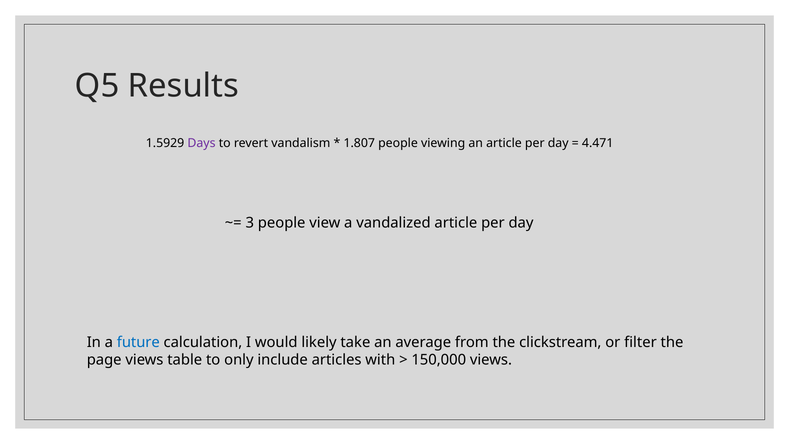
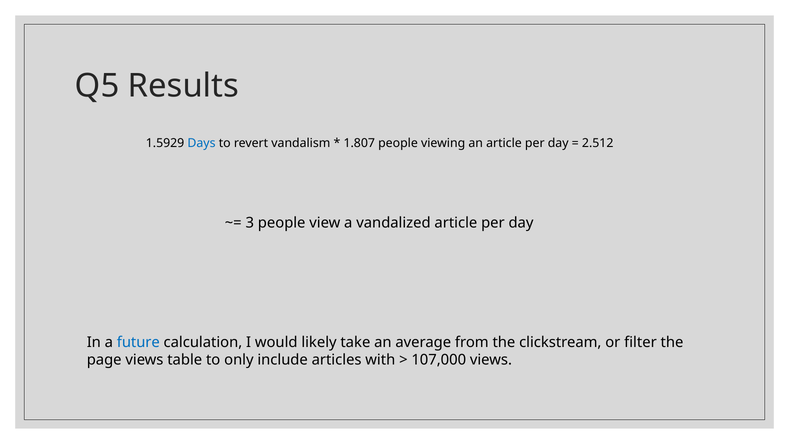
Days colour: purple -> blue
4.471: 4.471 -> 2.512
150,000: 150,000 -> 107,000
